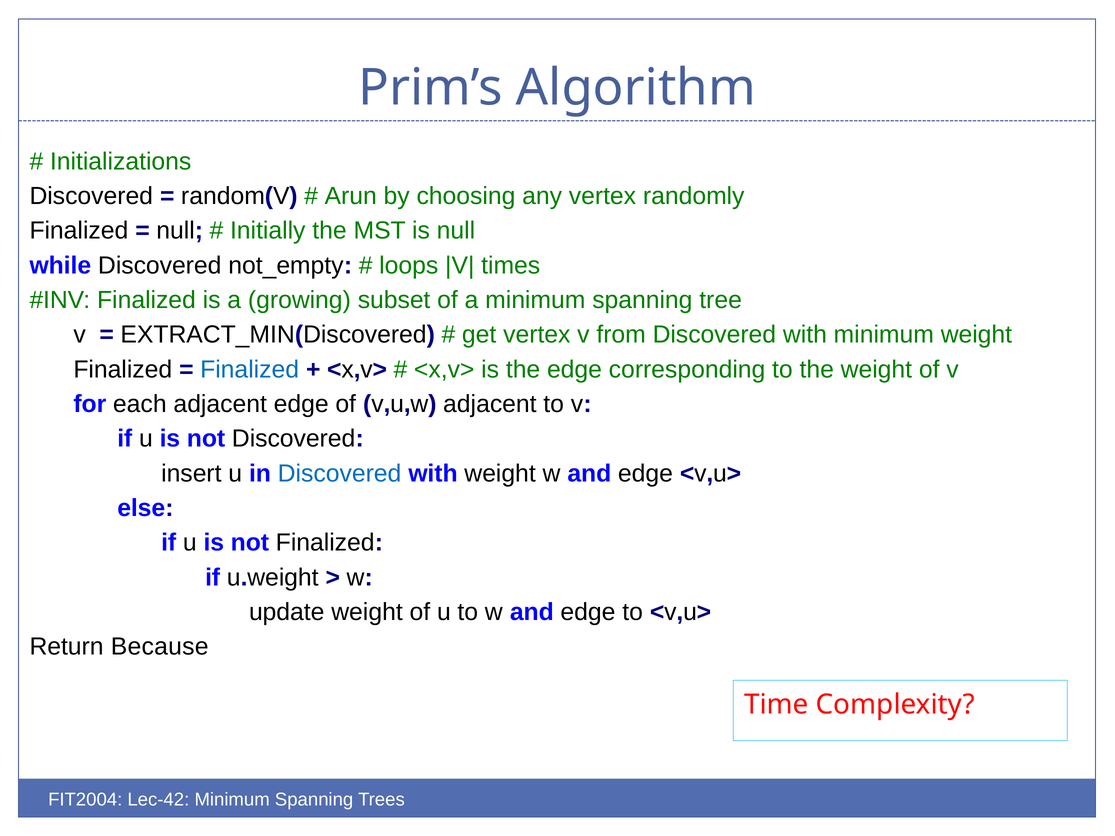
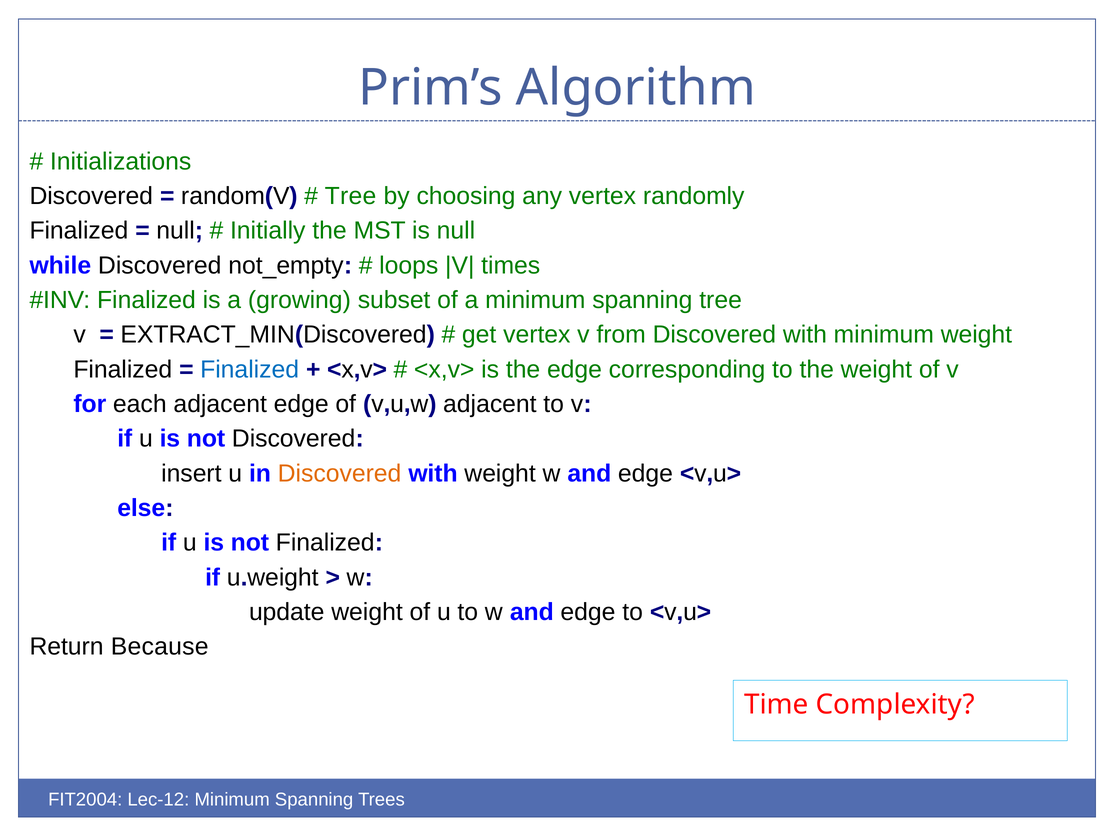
Arun at (351, 196): Arun -> Tree
Discovered at (340, 474) colour: blue -> orange
Lec-42: Lec-42 -> Lec-12
